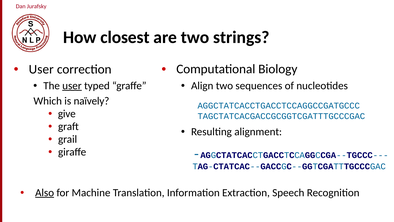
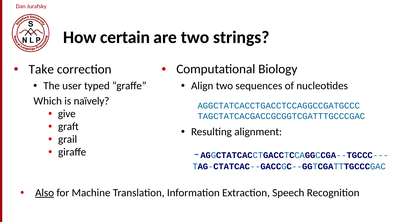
closest: closest -> certain
User at (41, 69): User -> Take
user at (72, 86) underline: present -> none
